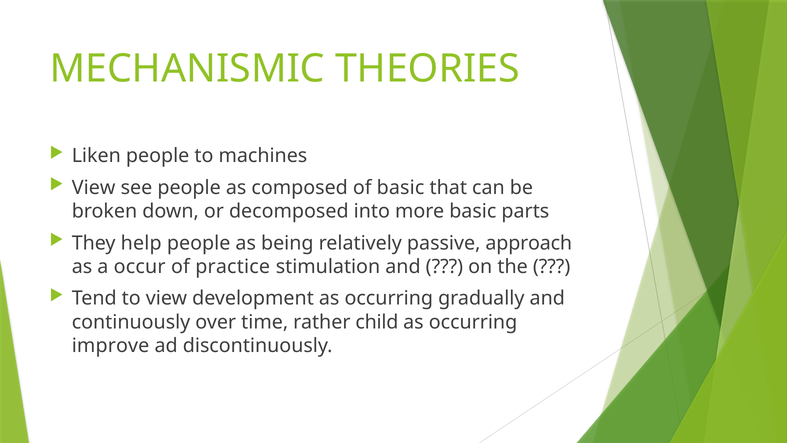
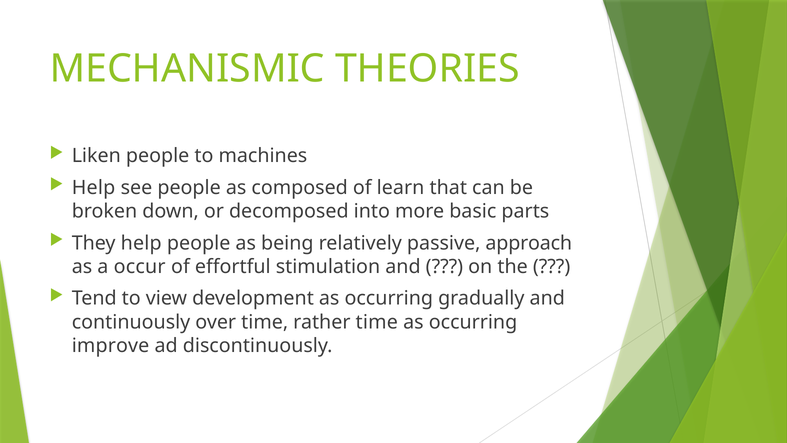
View at (94, 187): View -> Help
of basic: basic -> learn
practice: practice -> effortful
rather child: child -> time
